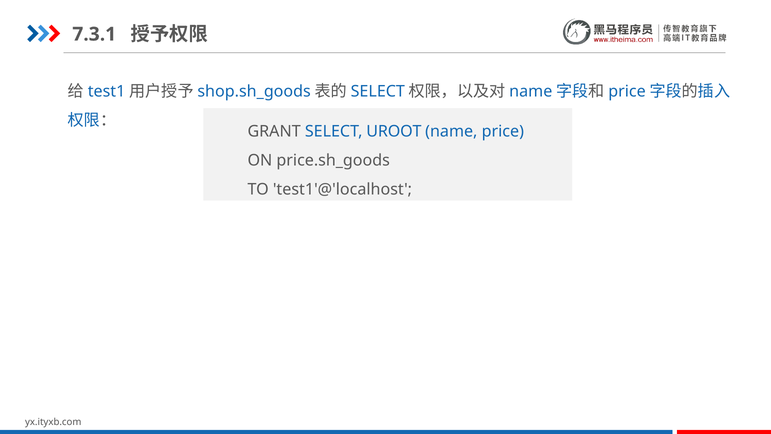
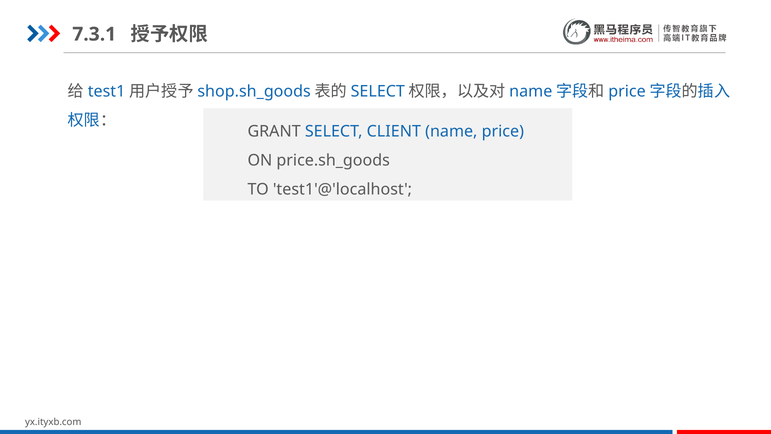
UROOT: UROOT -> CLIENT
